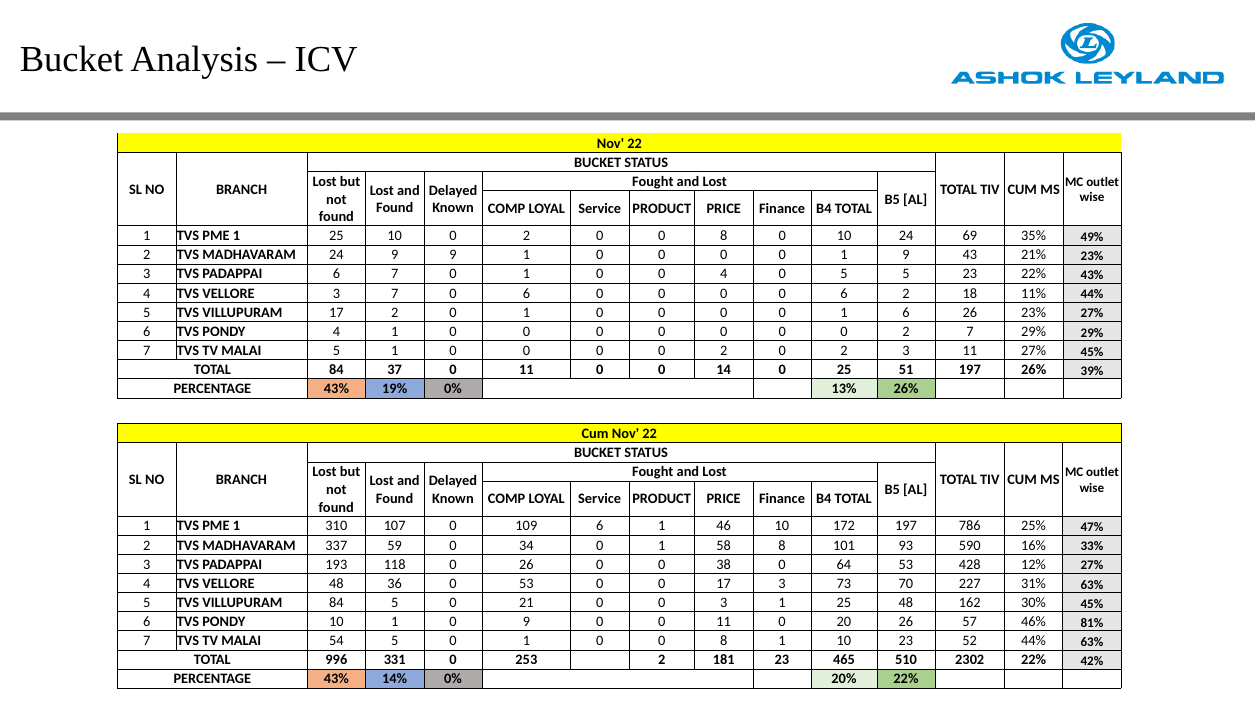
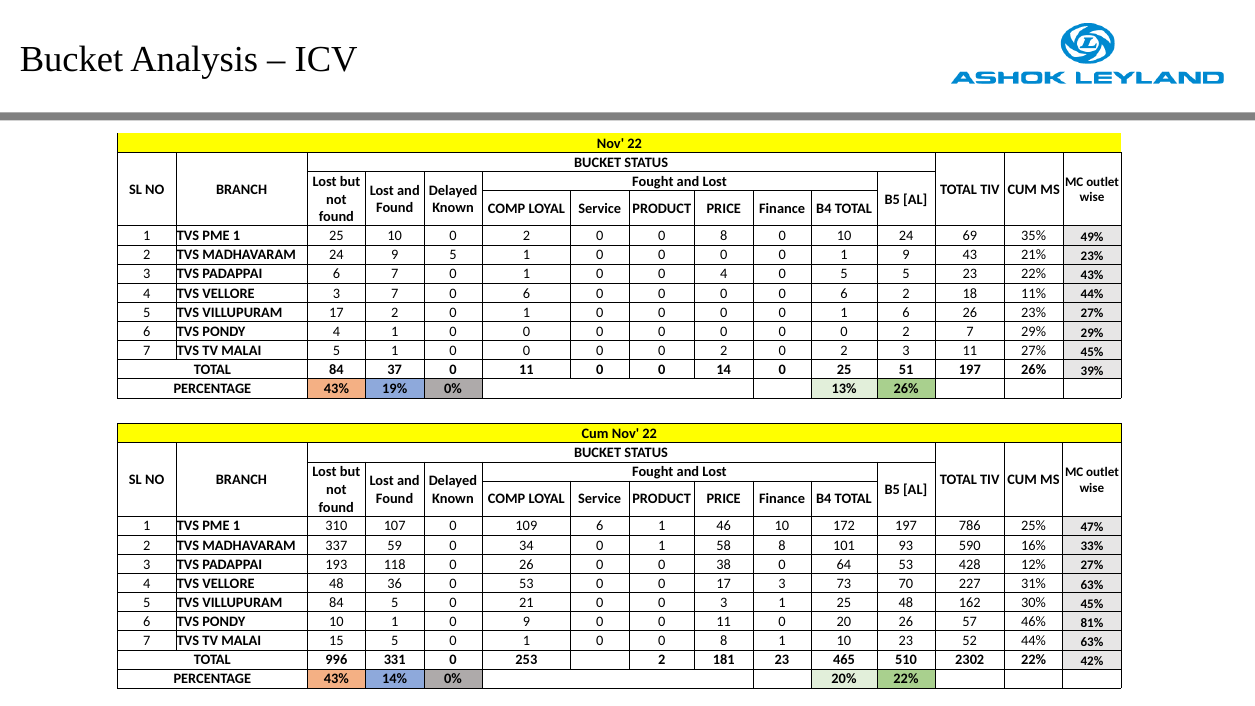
9 9: 9 -> 5
54: 54 -> 15
